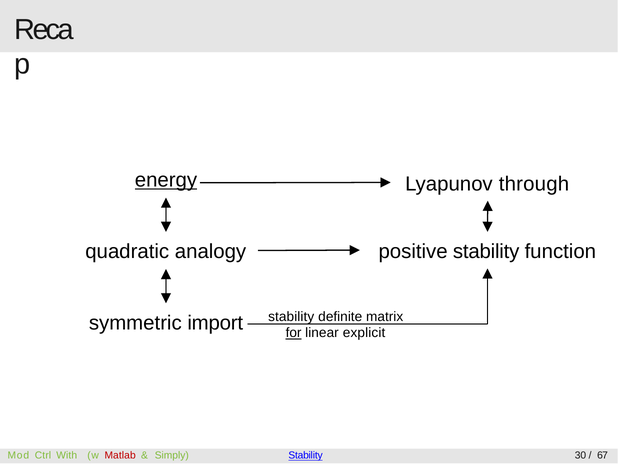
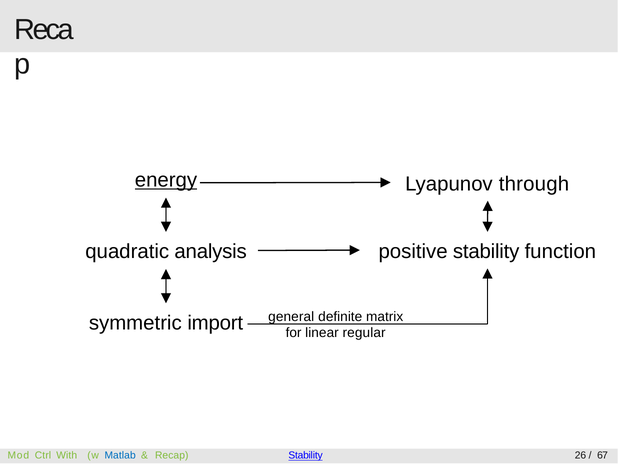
analogy: analogy -> analysis
stability at (291, 317): stability -> general
for underline: present -> none
explicit: explicit -> regular
Matlab colour: red -> blue
Simply: Simply -> Recap
30: 30 -> 26
